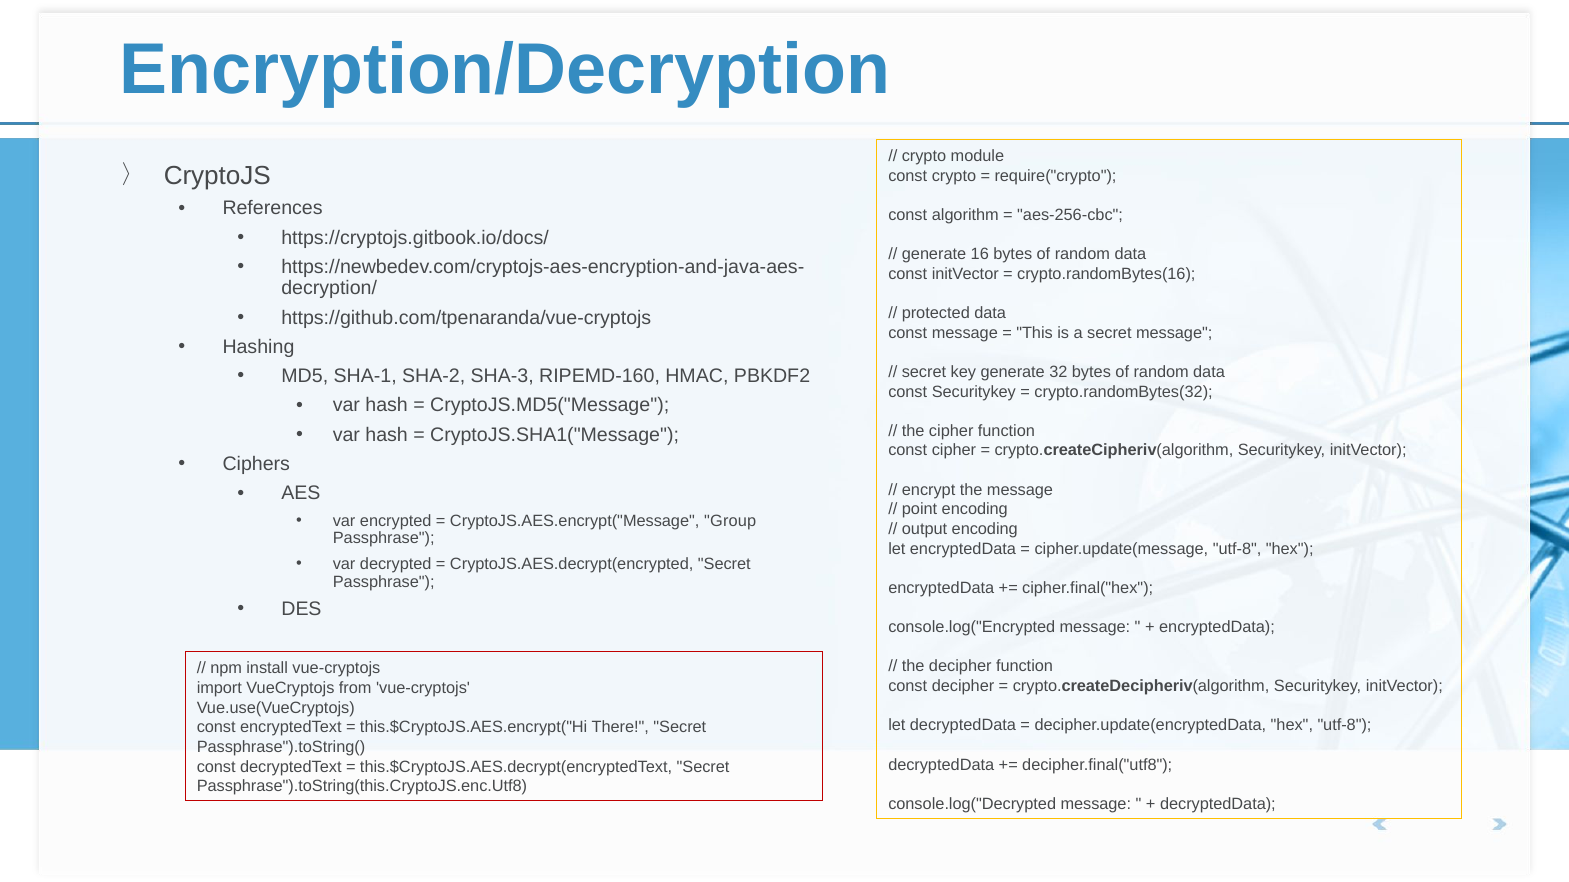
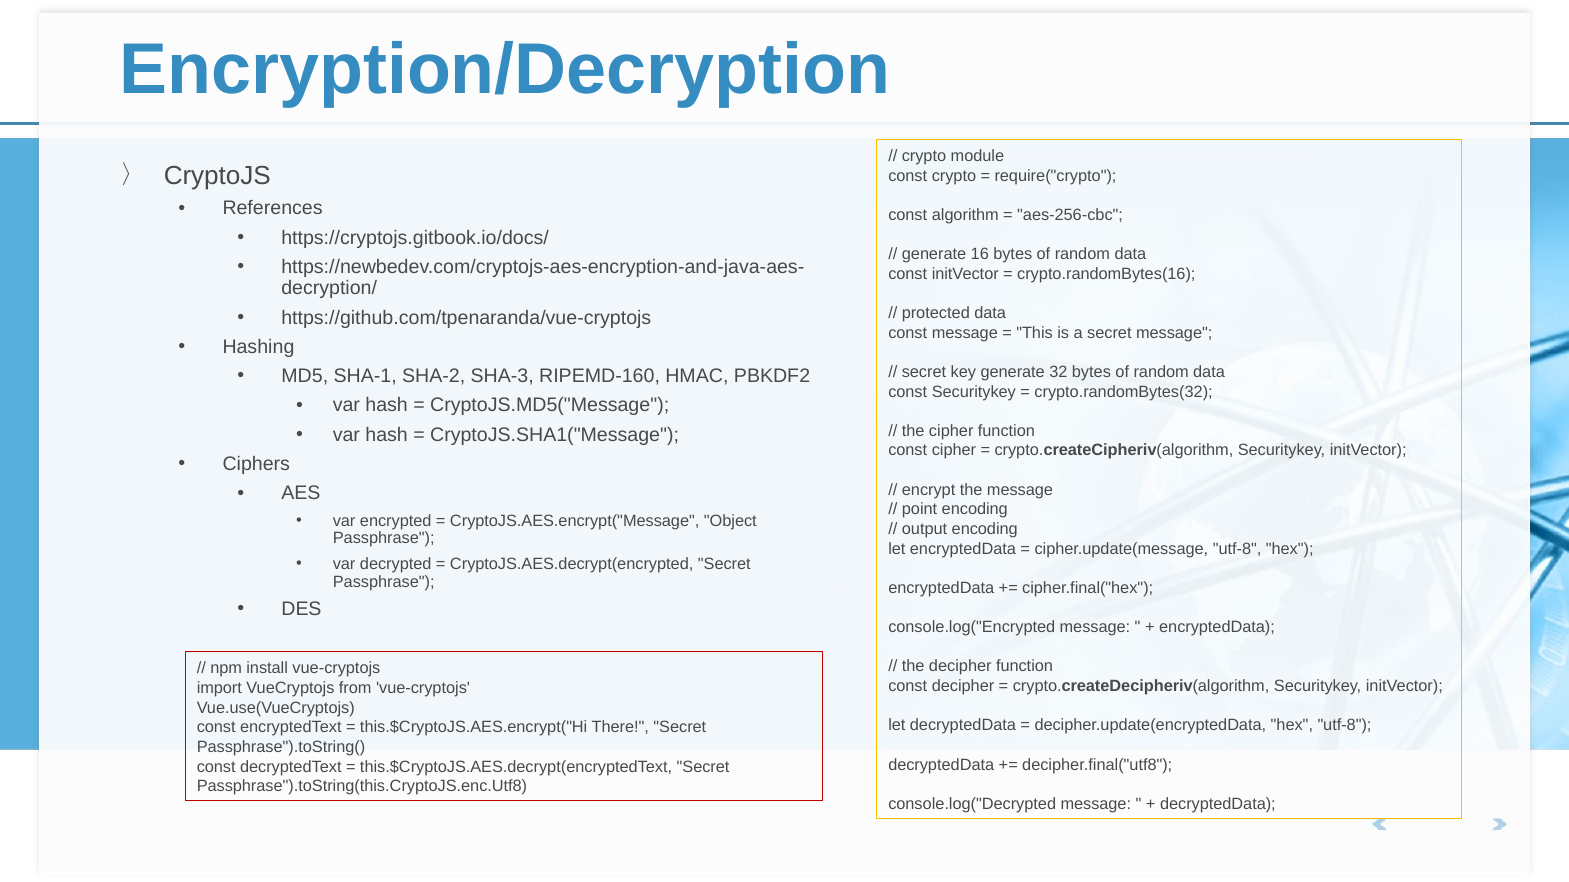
Group: Group -> Object
